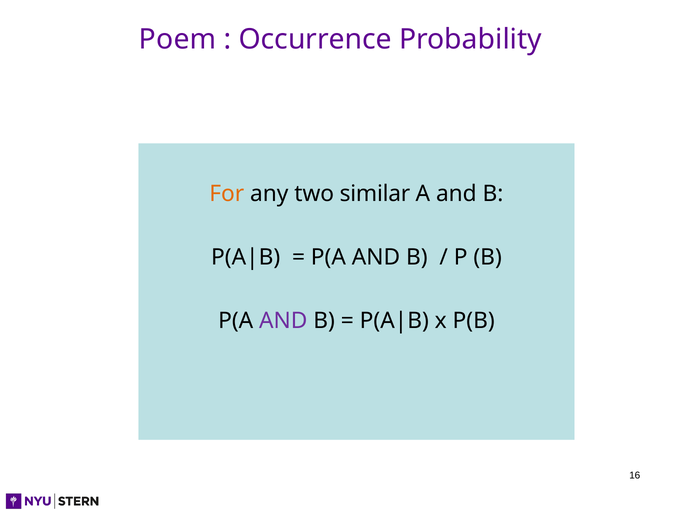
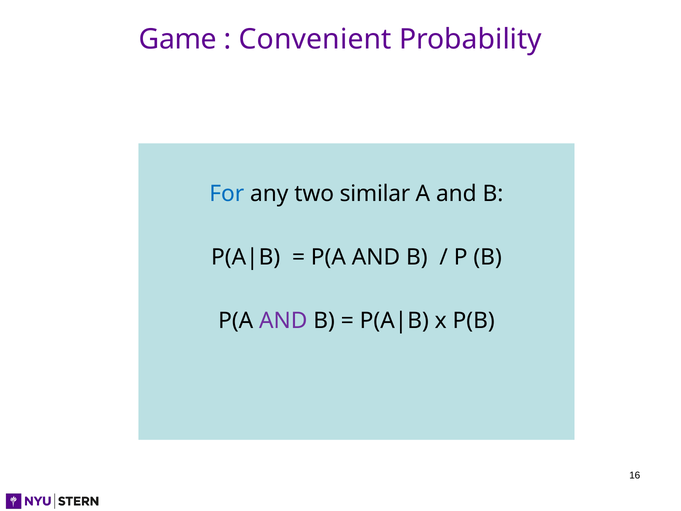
Poem: Poem -> Game
Occurrence: Occurrence -> Convenient
For colour: orange -> blue
